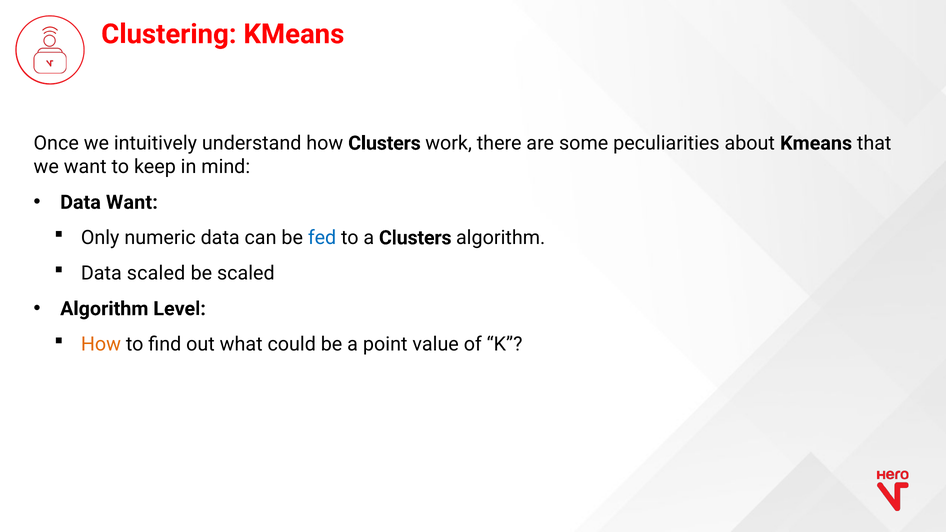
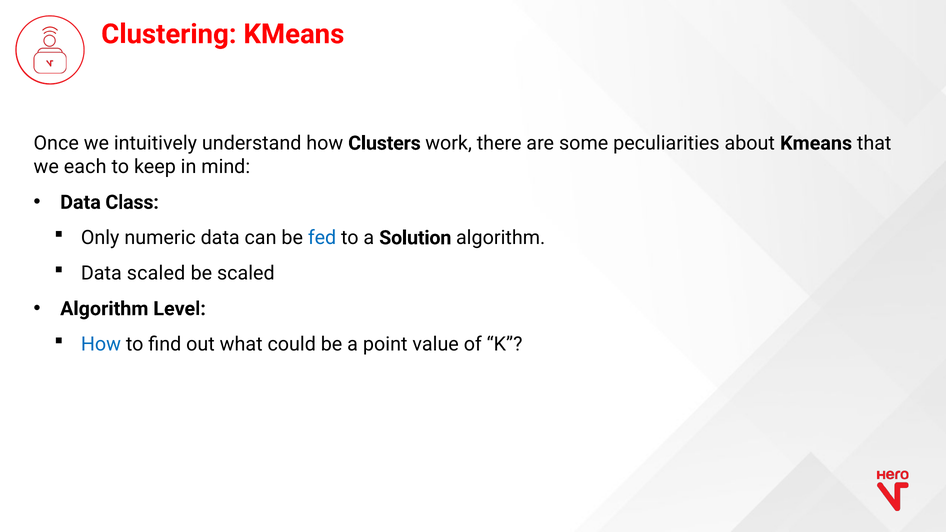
we want: want -> each
Data Want: Want -> Class
a Clusters: Clusters -> Solution
How at (101, 344) colour: orange -> blue
